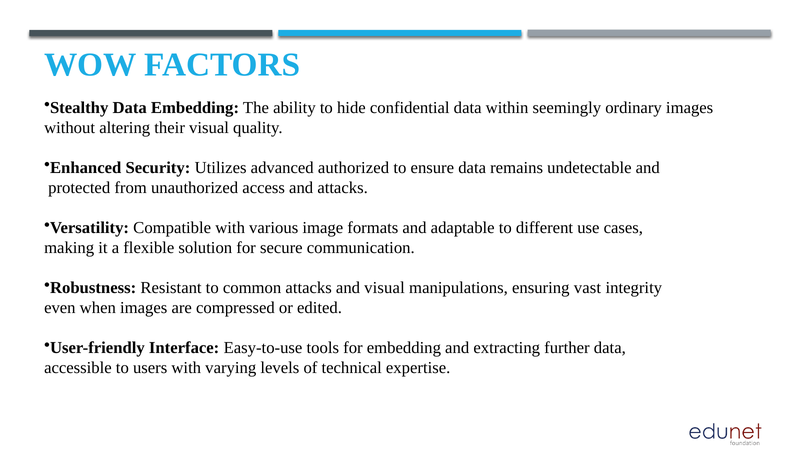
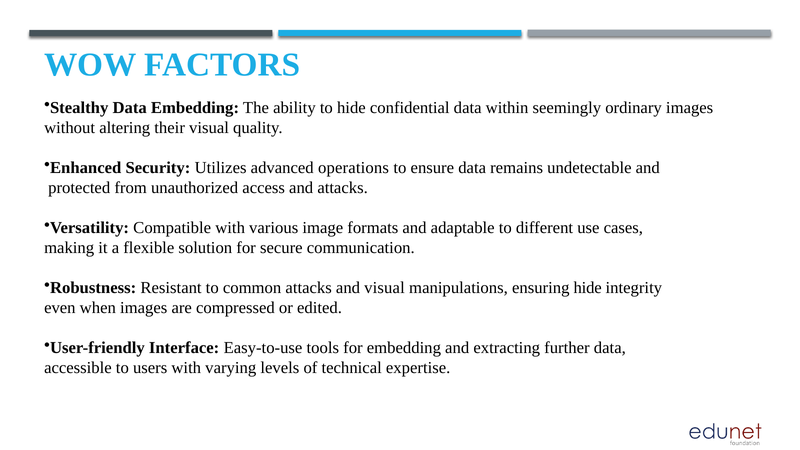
authorized: authorized -> operations
ensuring vast: vast -> hide
